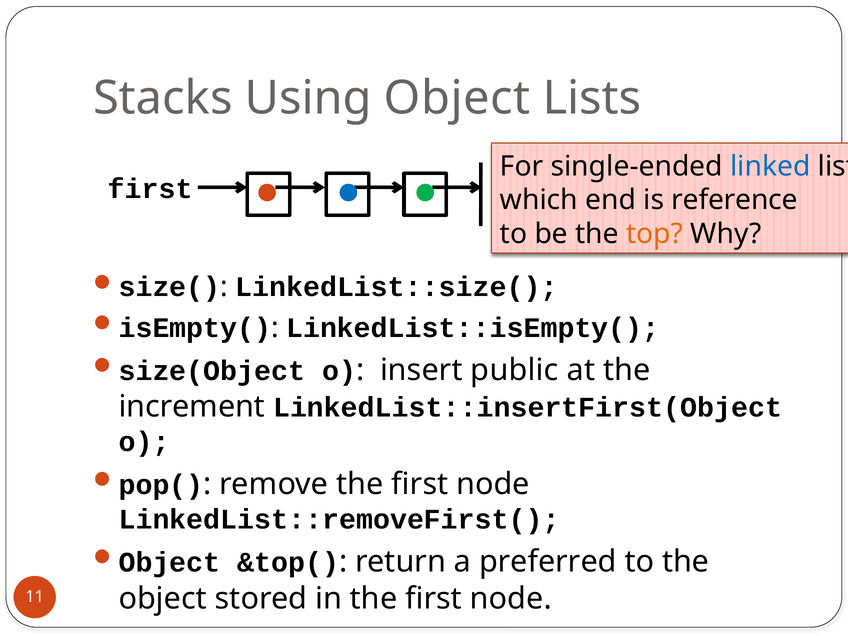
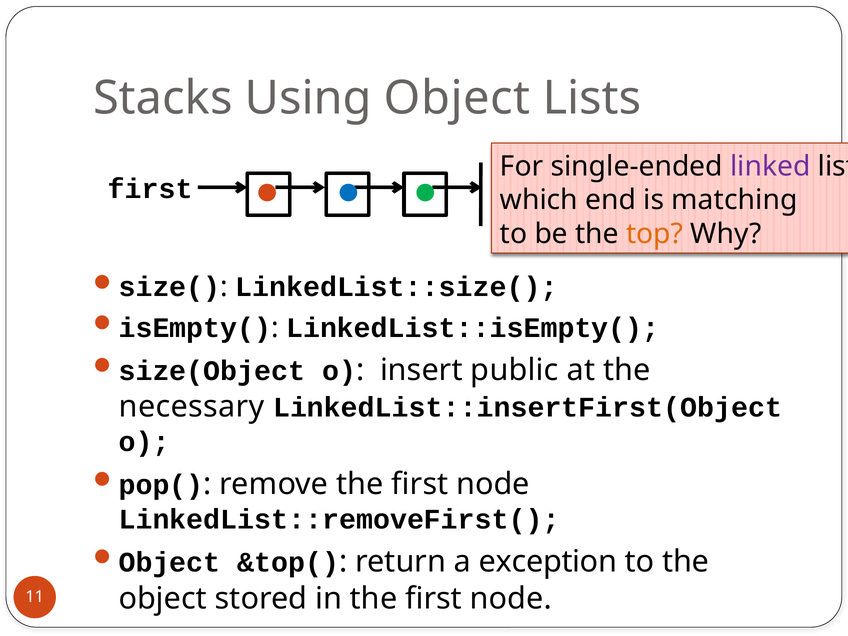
linked colour: blue -> purple
reference: reference -> matching
increment: increment -> necessary
preferred: preferred -> exception
